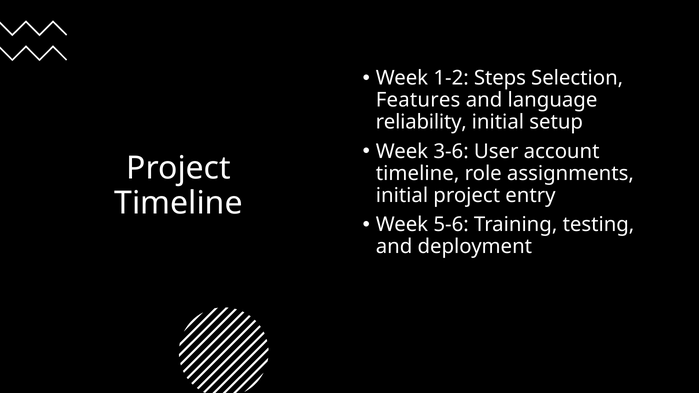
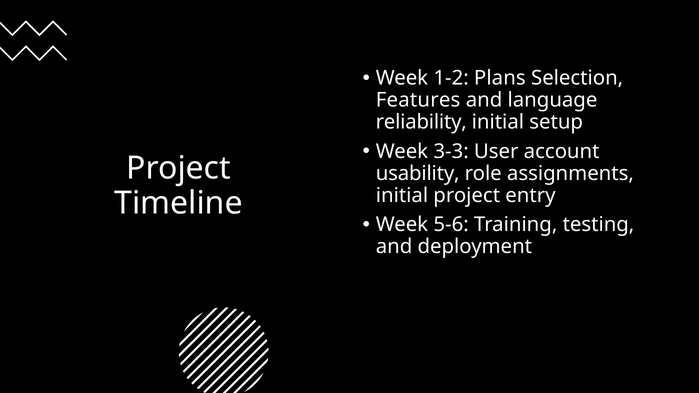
Steps: Steps -> Plans
3-6: 3-6 -> 3-3
timeline at (418, 174): timeline -> usability
